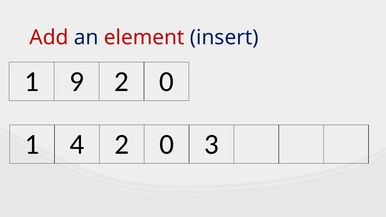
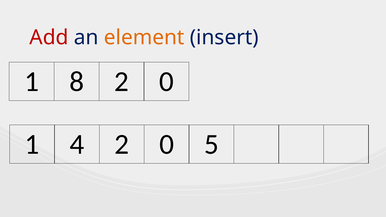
element colour: red -> orange
9: 9 -> 8
3: 3 -> 5
